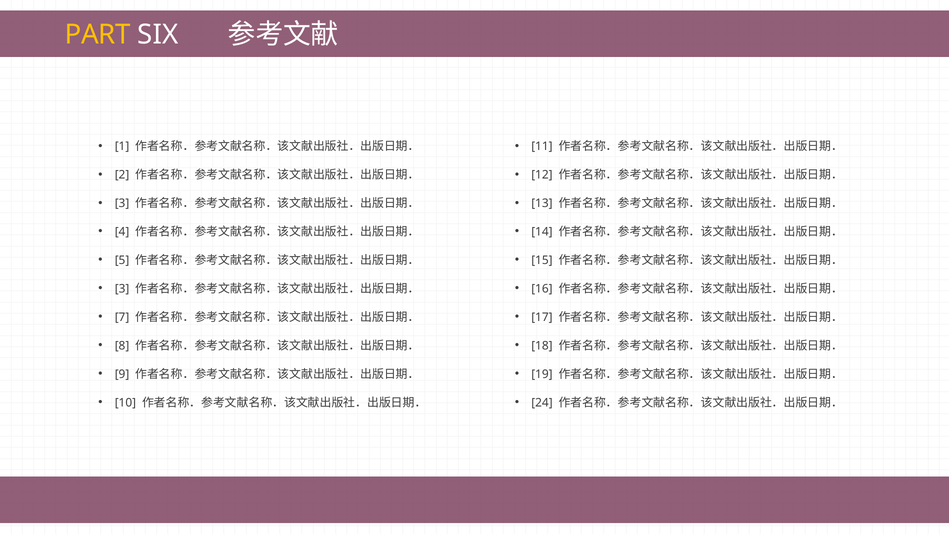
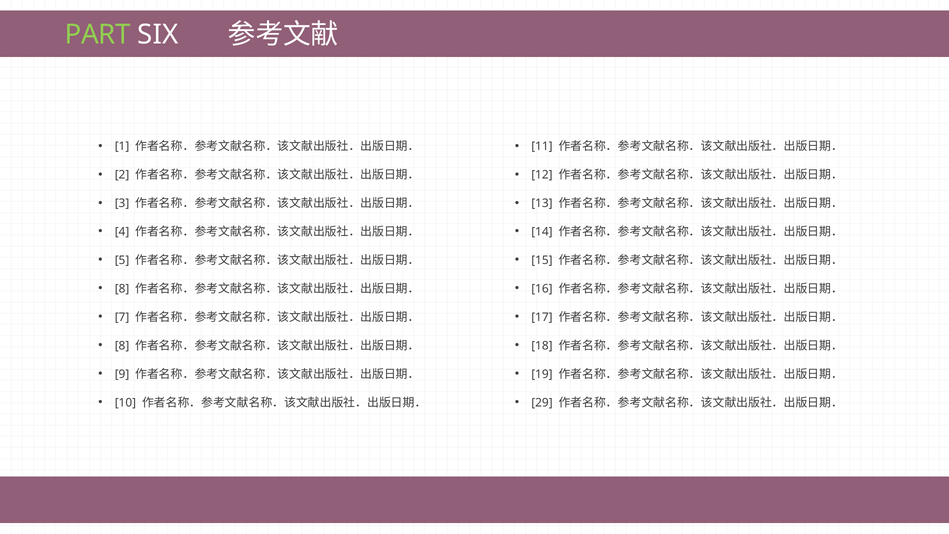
PART colour: yellow -> light green
3 at (122, 289): 3 -> 8
24: 24 -> 29
